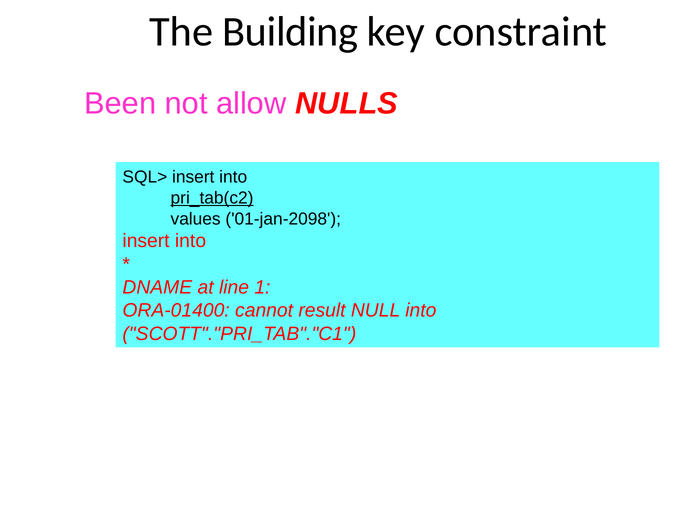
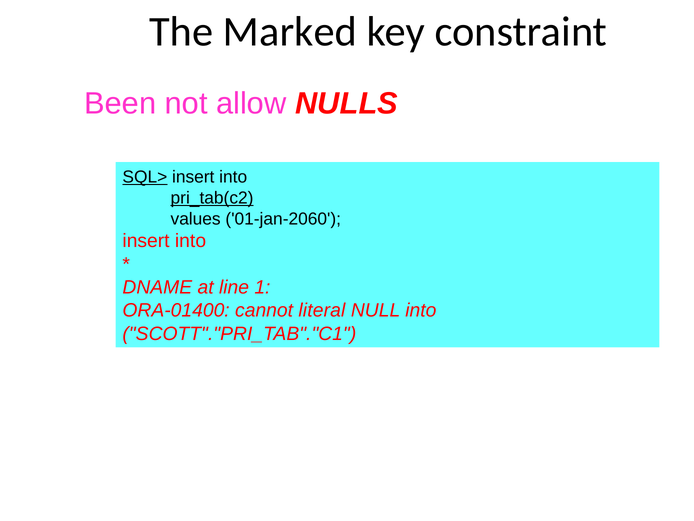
Building: Building -> Marked
SQL> underline: none -> present
01-jan-2098: 01-jan-2098 -> 01-jan-2060
result: result -> literal
